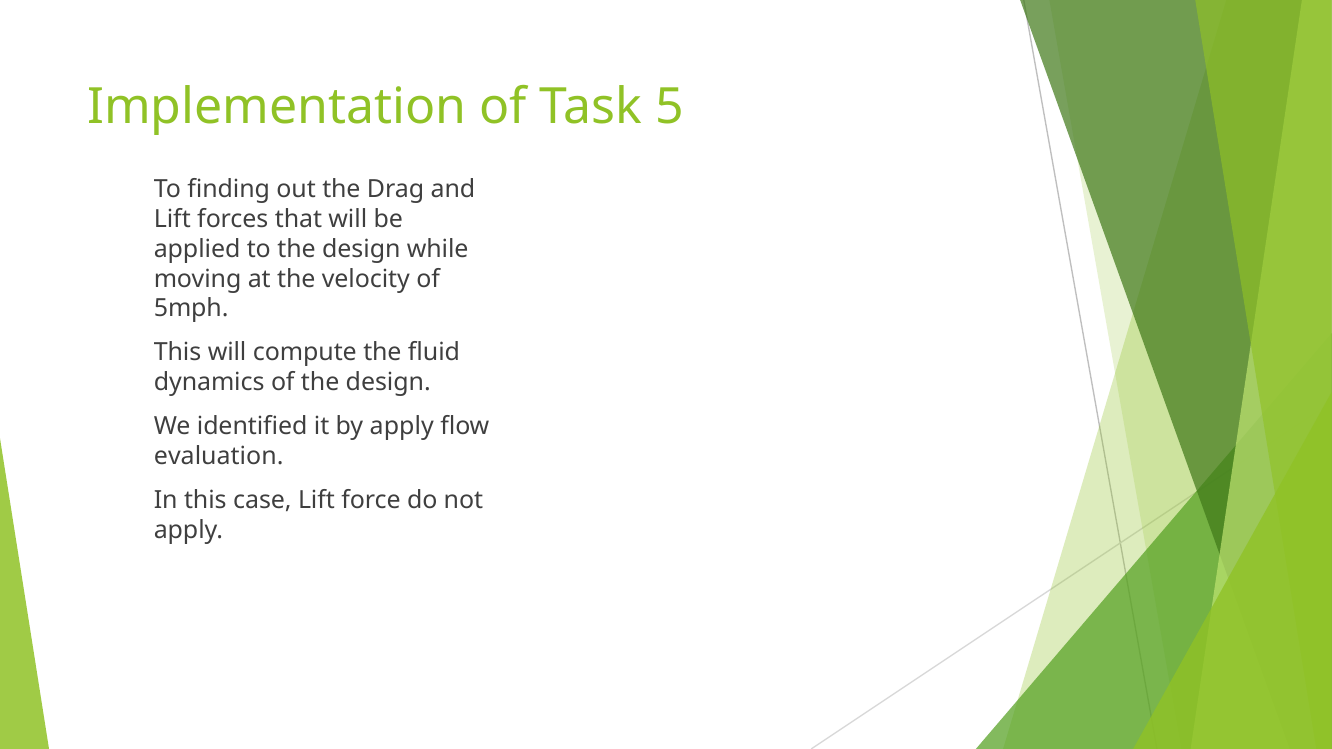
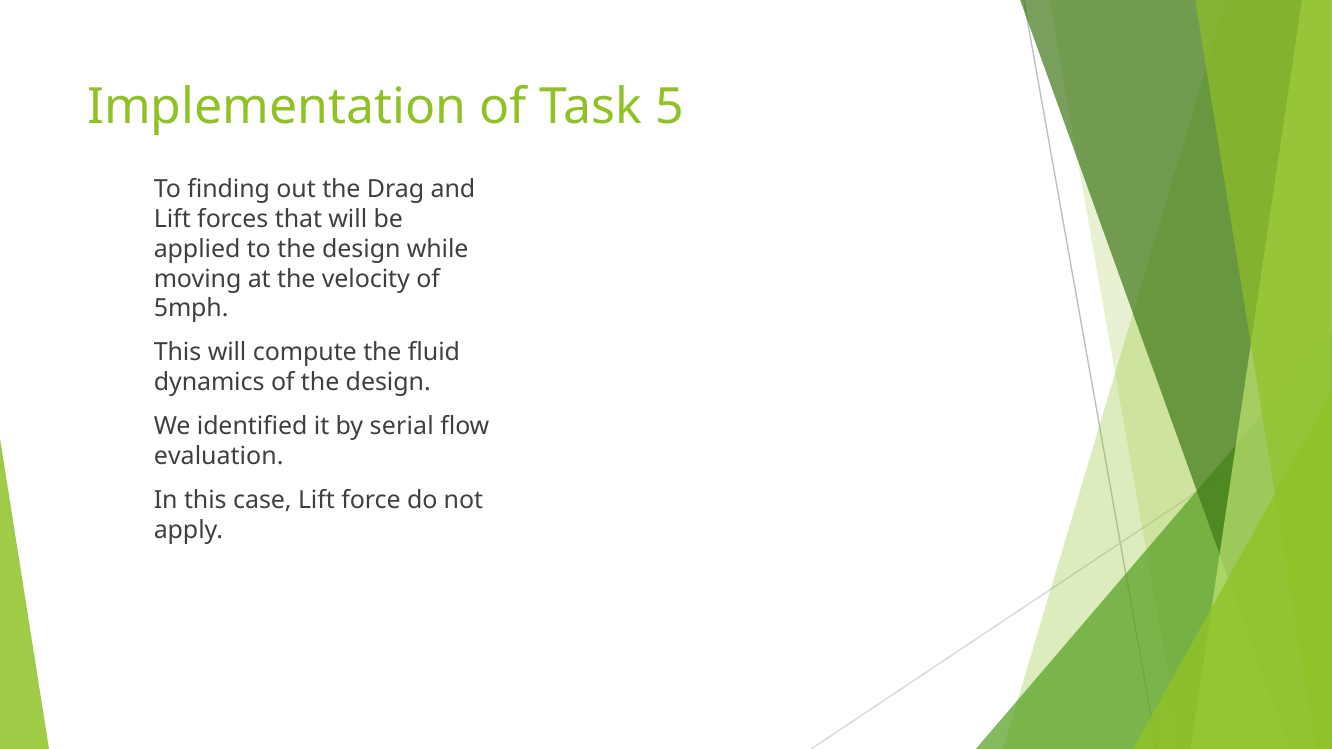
by apply: apply -> serial
